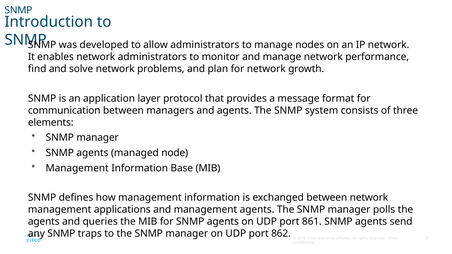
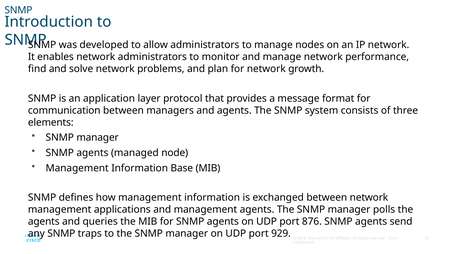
861: 861 -> 876
862: 862 -> 929
